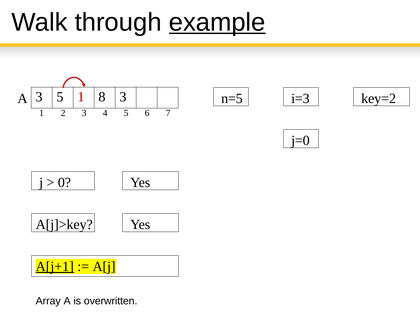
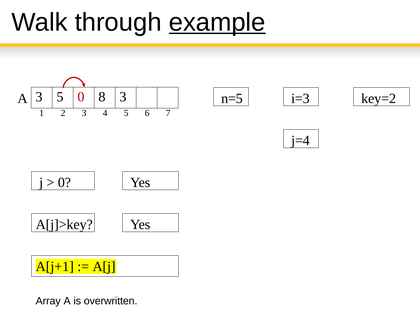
5 1: 1 -> 0
j=0: j=0 -> j=4
A[j+1 underline: present -> none
